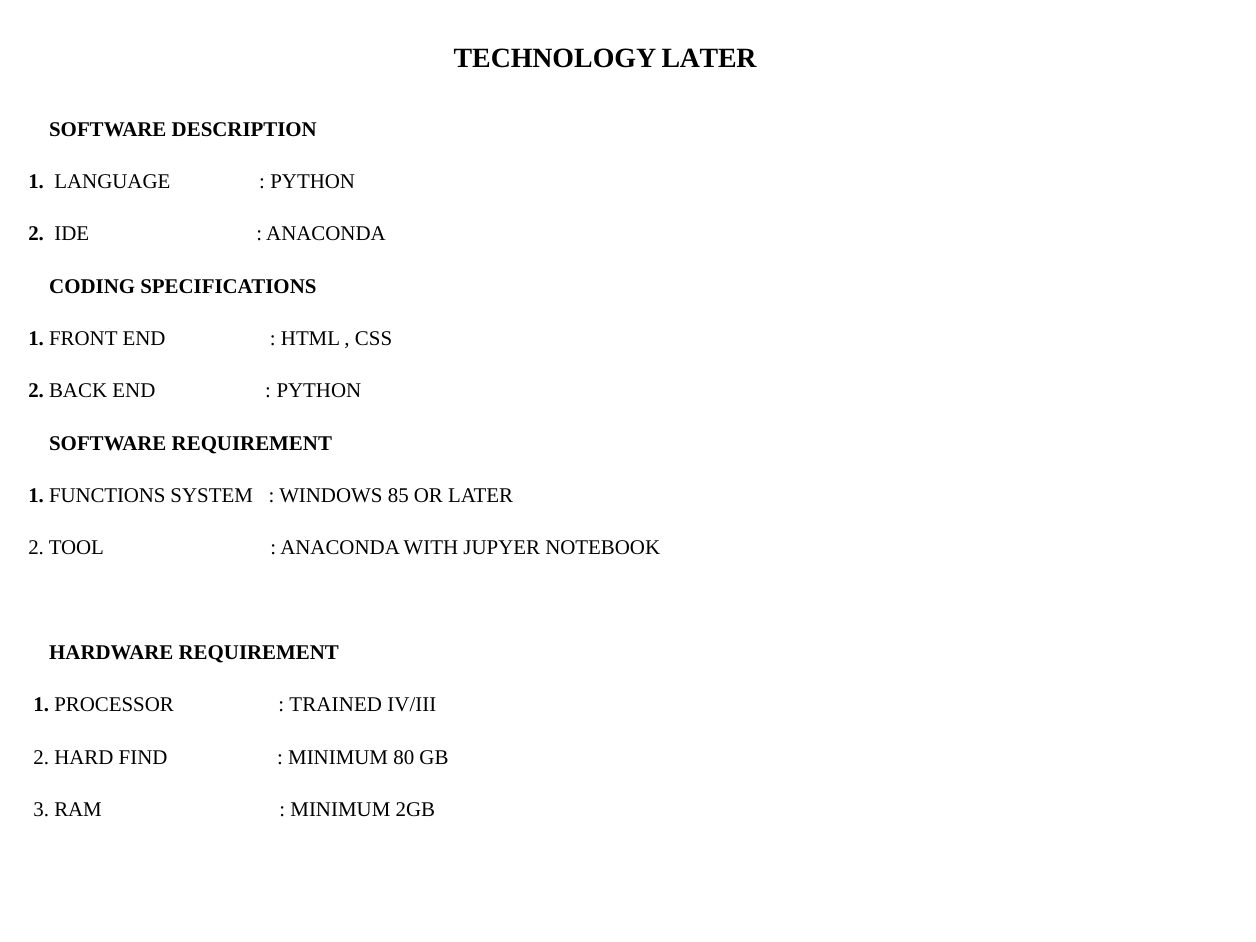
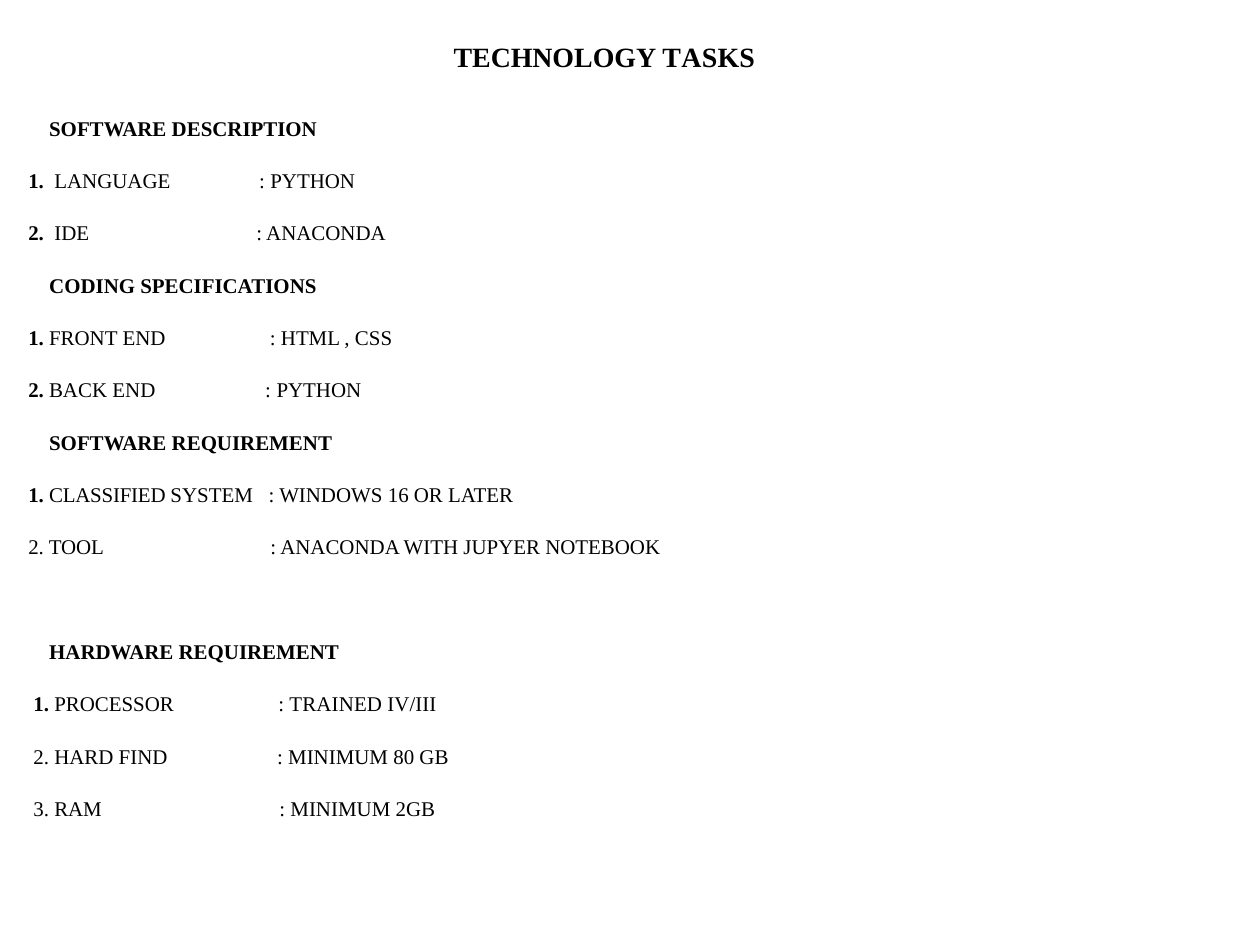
TECHNOLOGY LATER: LATER -> TASKS
FUNCTIONS: FUNCTIONS -> CLASSIFIED
85: 85 -> 16
